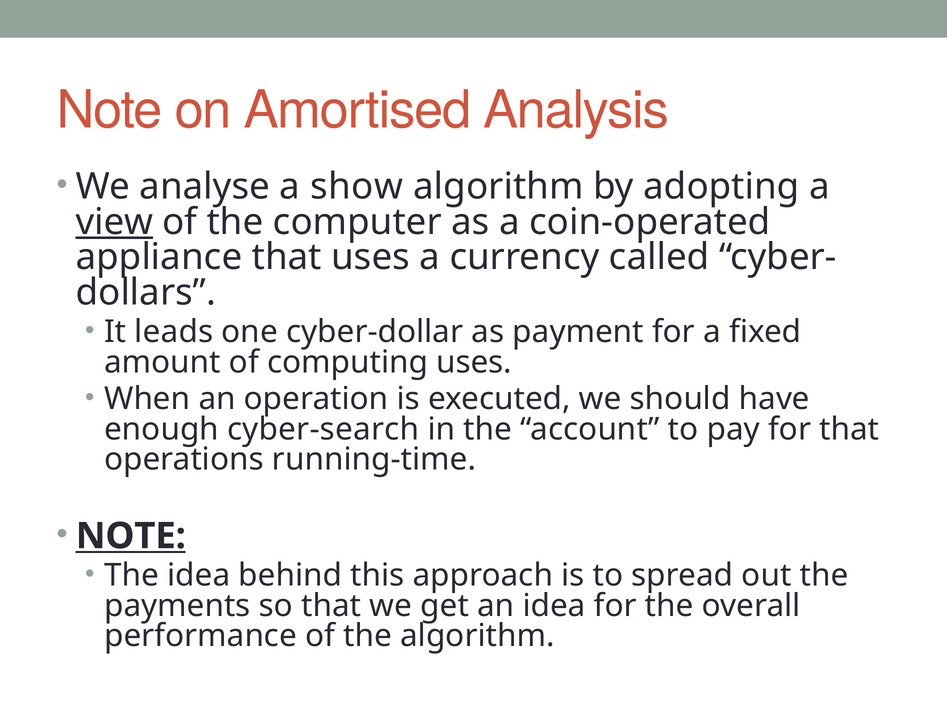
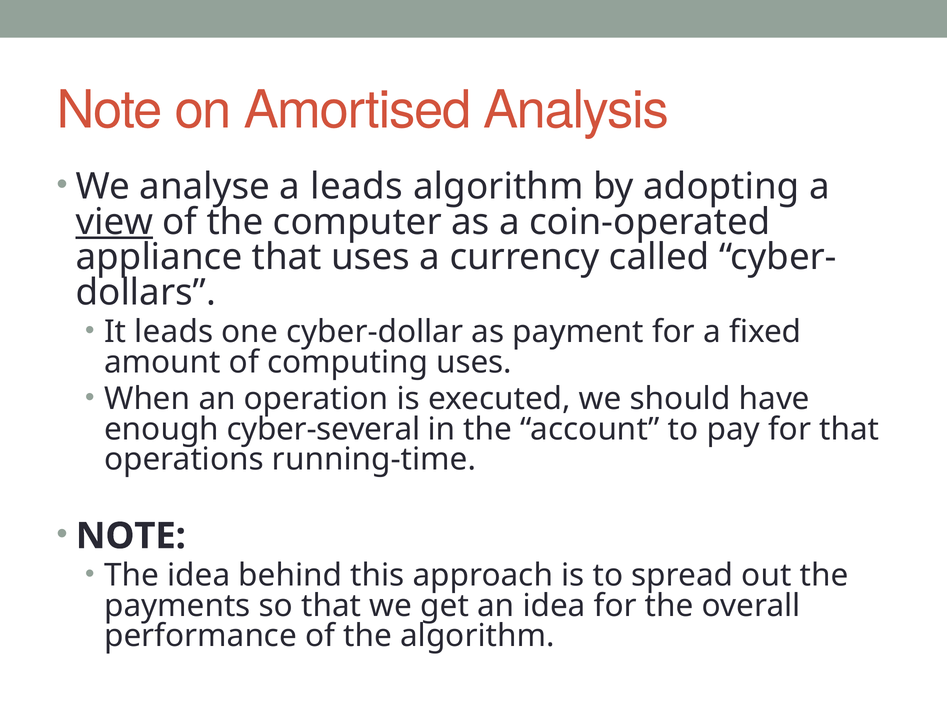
a show: show -> leads
cyber-search: cyber-search -> cyber-several
NOTE at (131, 536) underline: present -> none
